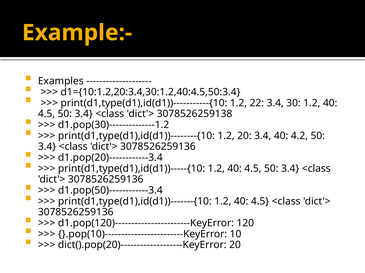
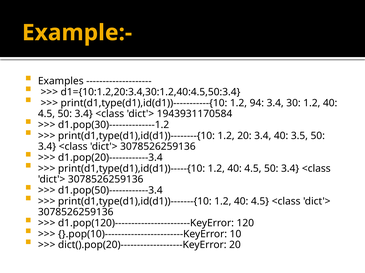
22: 22 -> 94
3078526259138: 3078526259138 -> 1943931170584
4.2: 4.2 -> 3.5
